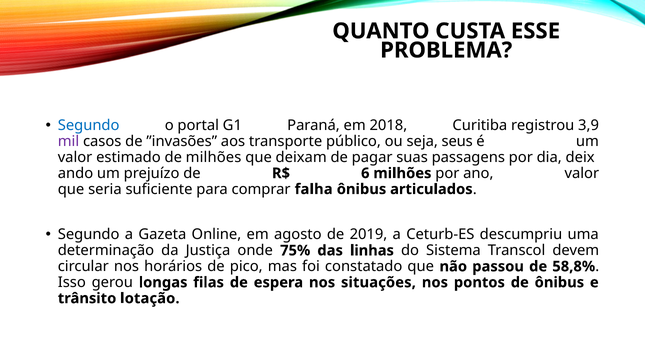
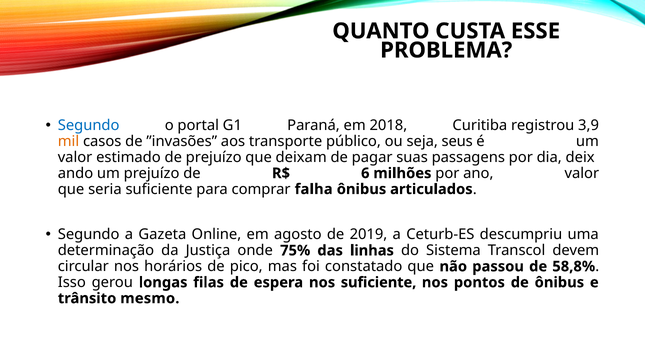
mil colour: purple -> orange
de milhões: milhões -> prejuízo
nos situações: situações -> suficiente
lotação: lotação -> mesmo
